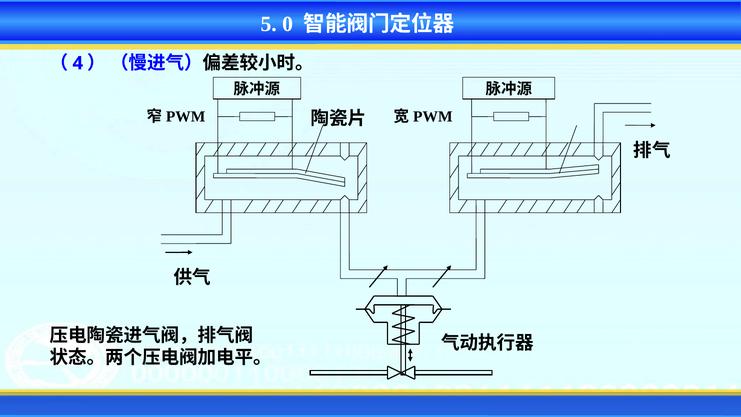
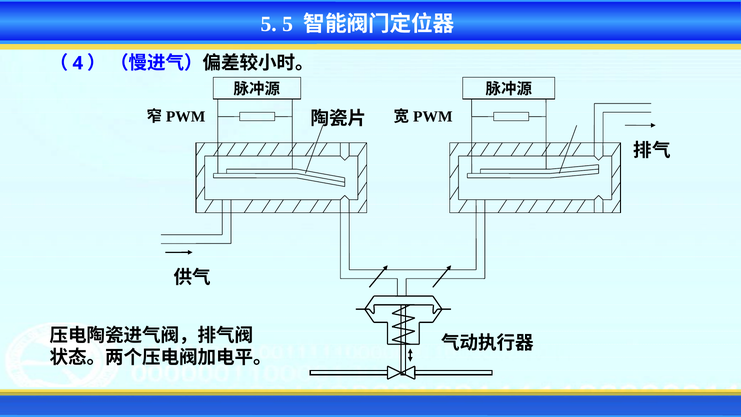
5 0: 0 -> 5
